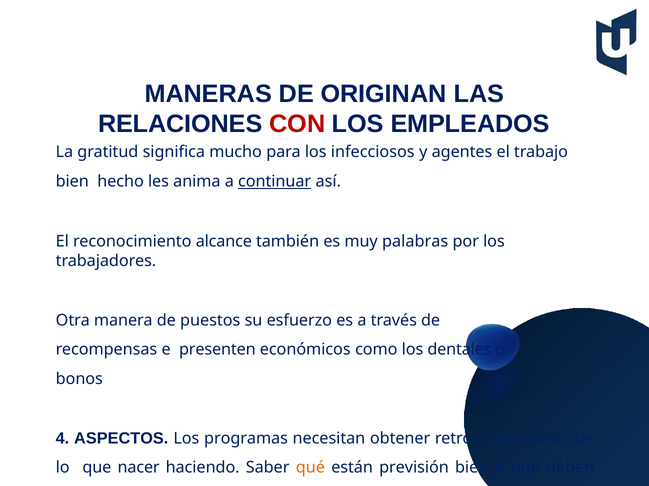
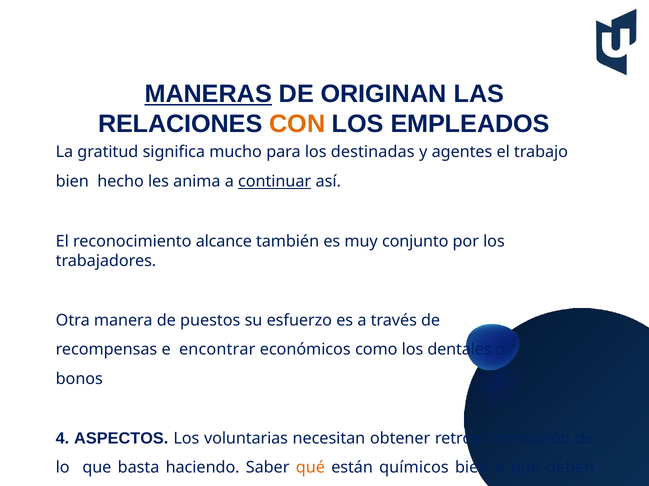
MANERAS underline: none -> present
CON colour: red -> orange
infecciosos: infecciosos -> destinadas
palabras: palabras -> conjunto
presenten: presenten -> encontrar
programas: programas -> voluntarias
nacer: nacer -> basta
previsión: previsión -> químicos
